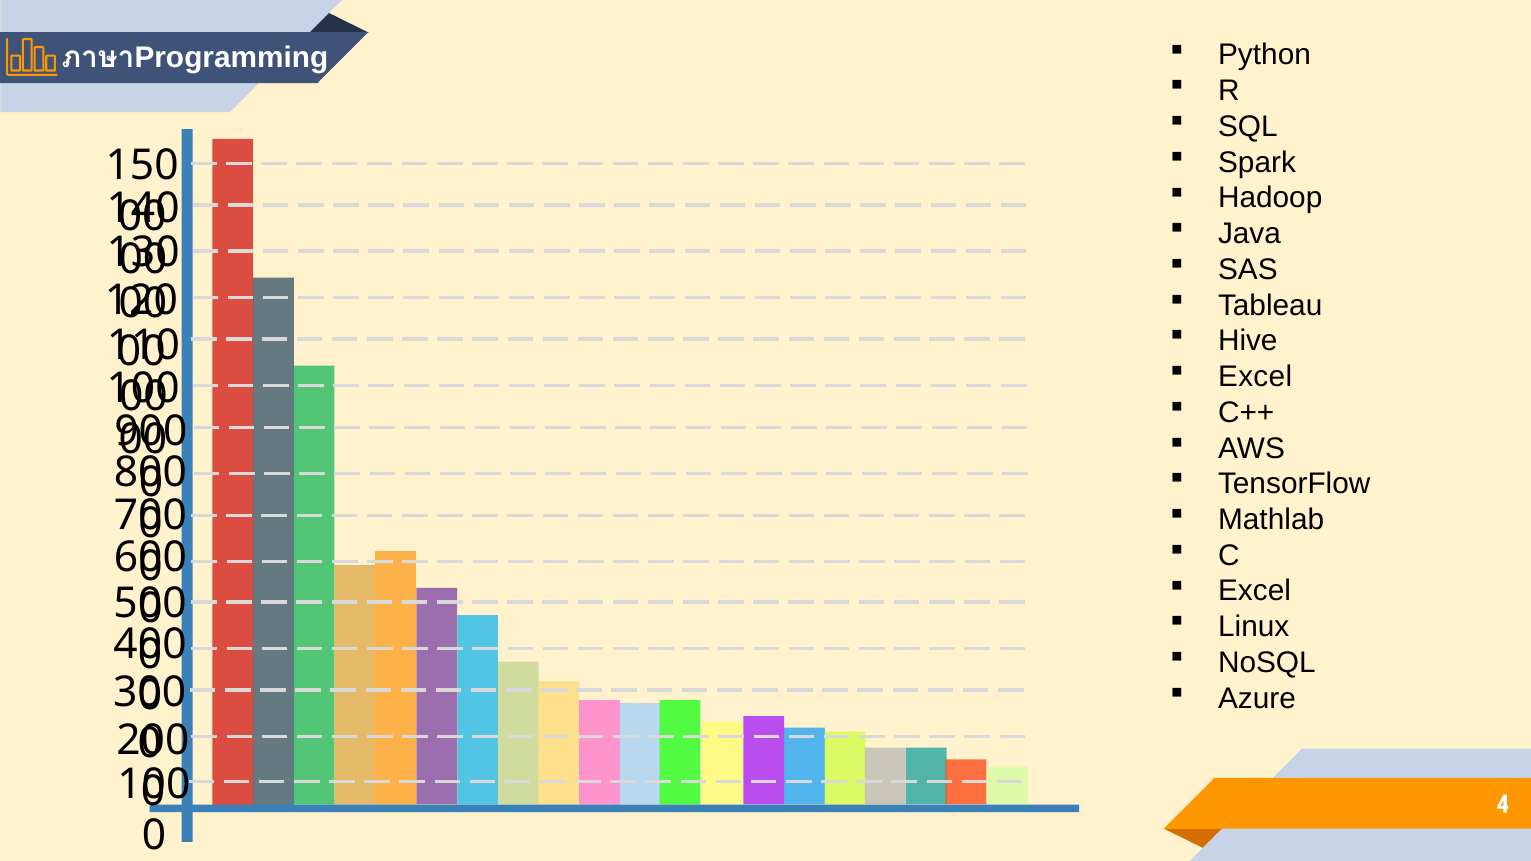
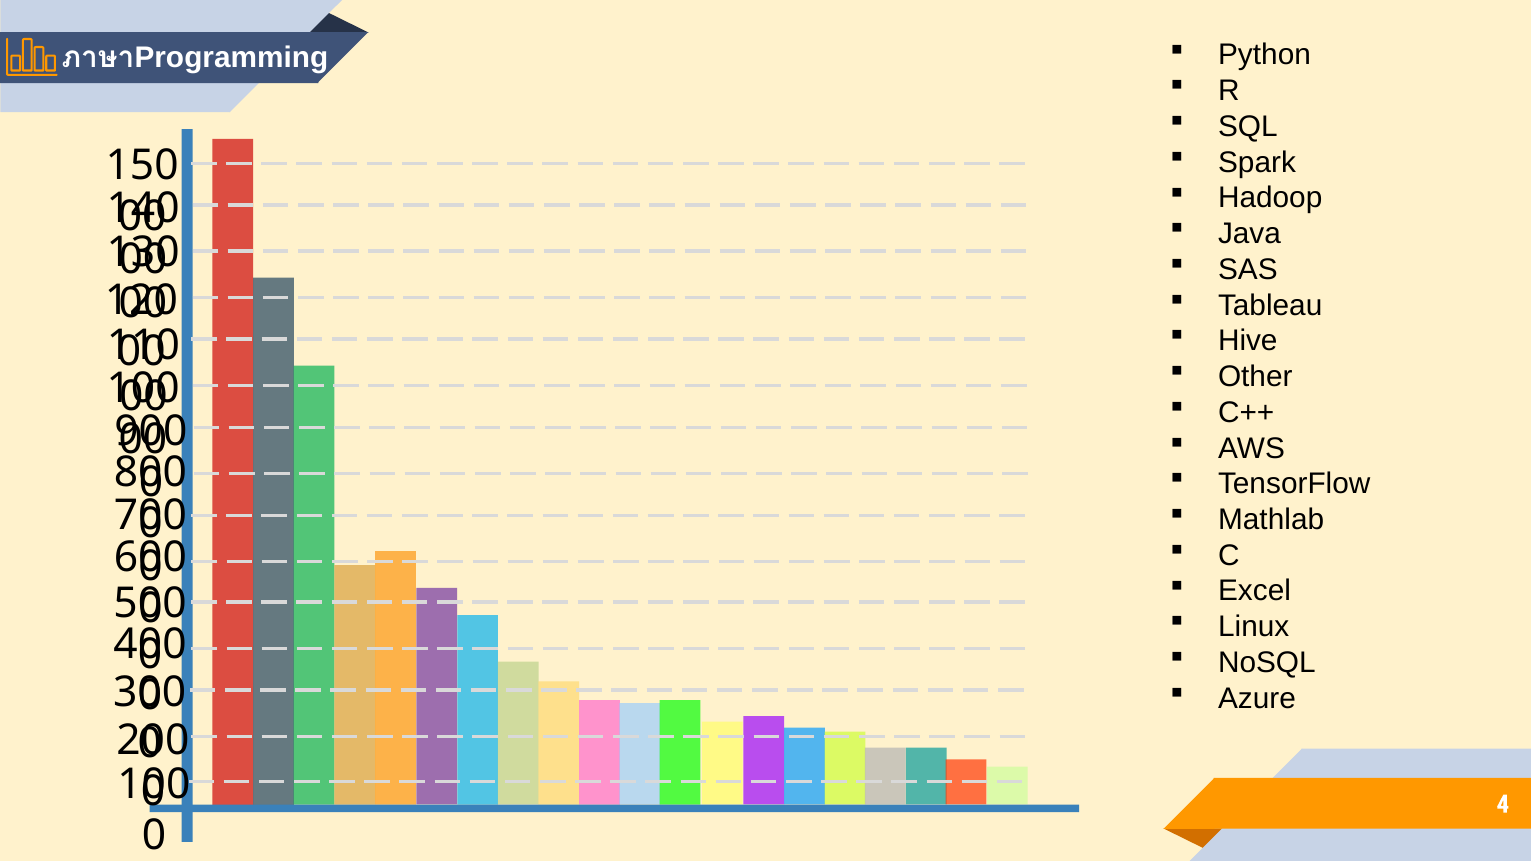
Excel at (1255, 377): Excel -> Other
